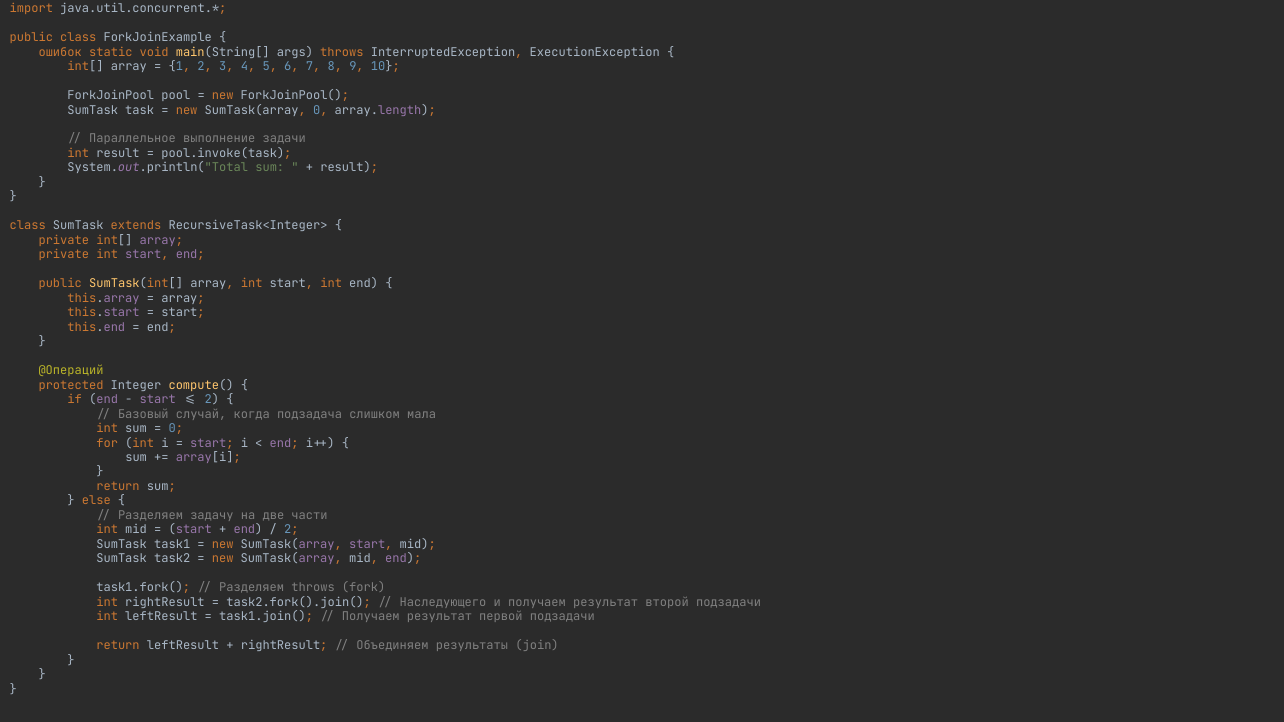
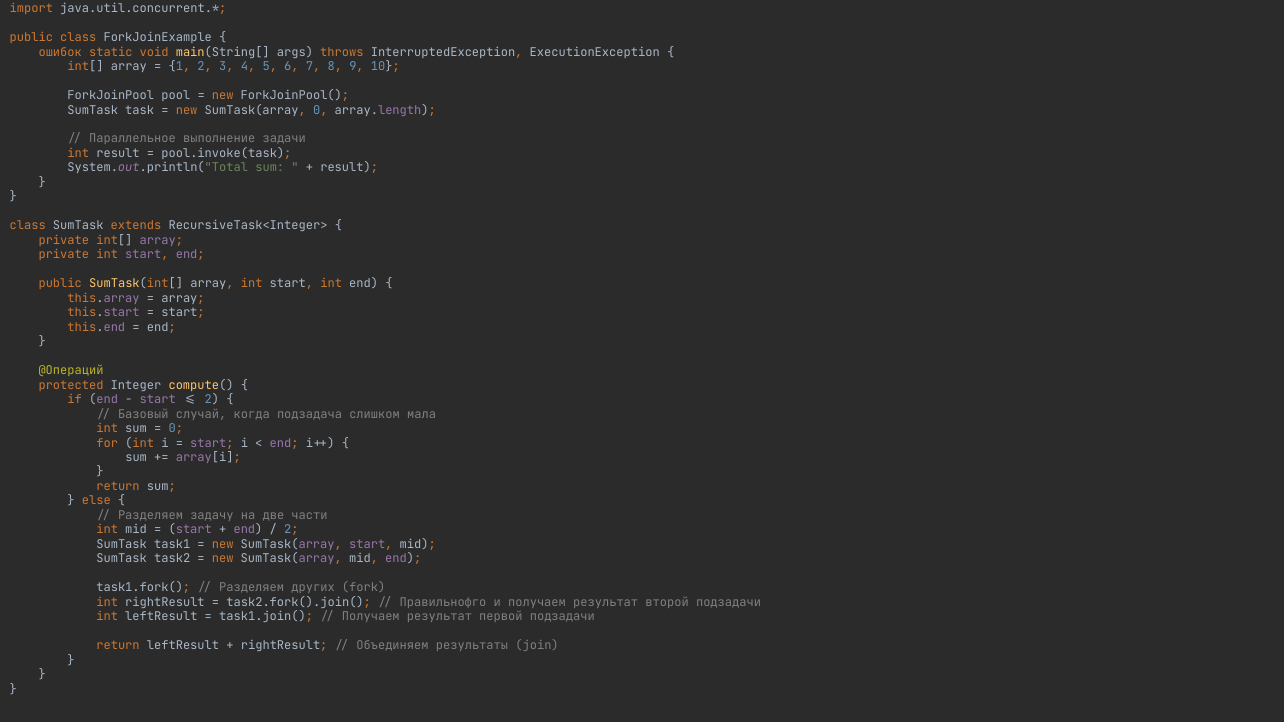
Разделяем throws: throws -> других
Наследующего: Наследующего -> Правильнофго
